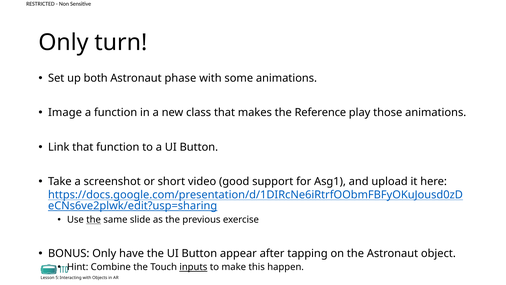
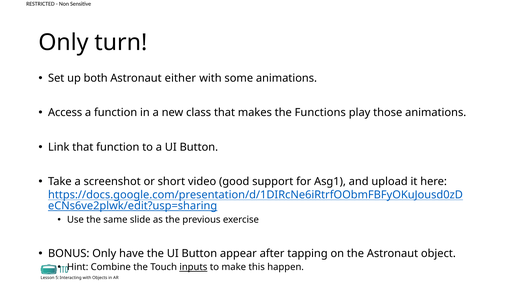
phase: phase -> either
Image: Image -> Access
Reference: Reference -> Functions
the at (94, 219) underline: present -> none
